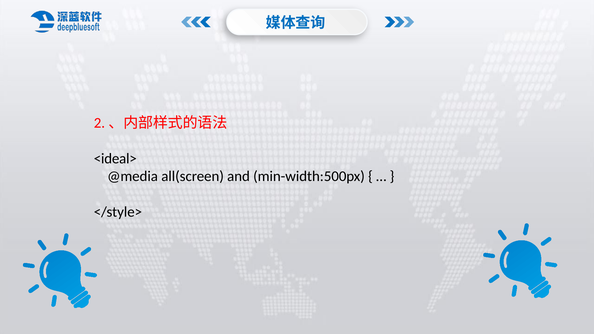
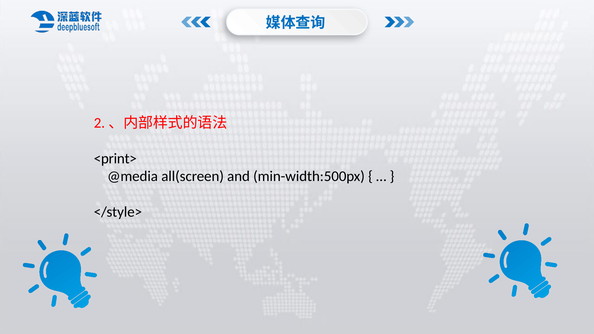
<ideal>: <ideal> -> <print>
